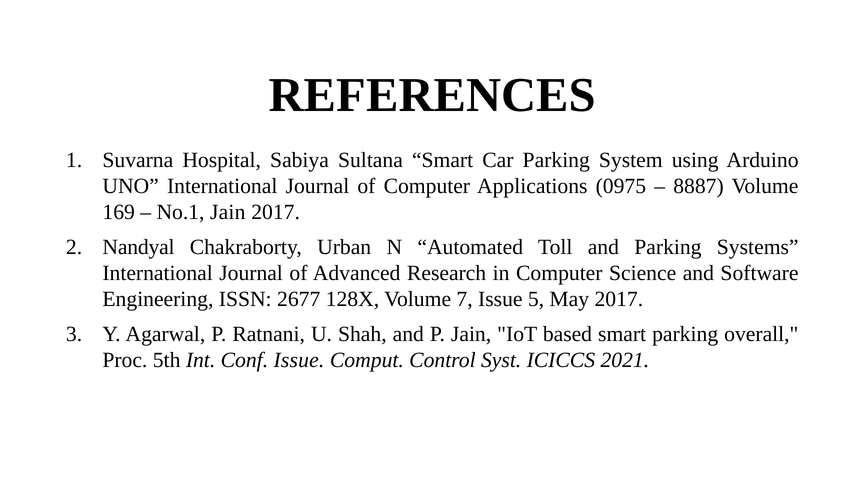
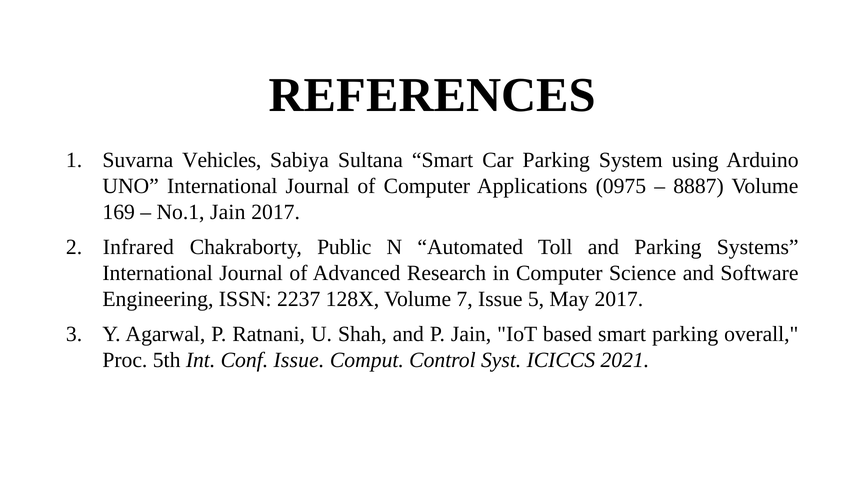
Hospital: Hospital -> Vehicles
Nandyal: Nandyal -> Infrared
Urban: Urban -> Public
2677: 2677 -> 2237
